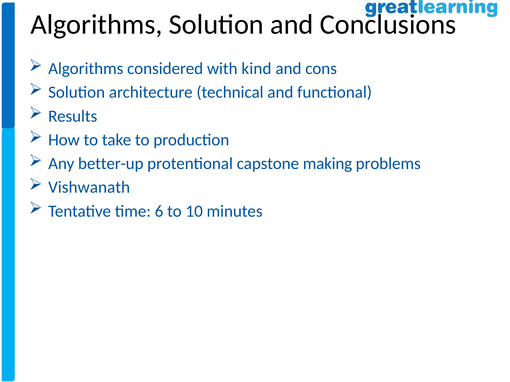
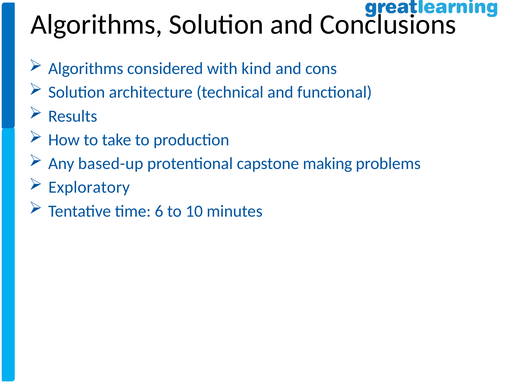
better-up: better-up -> based-up
Vishwanath: Vishwanath -> Exploratory
